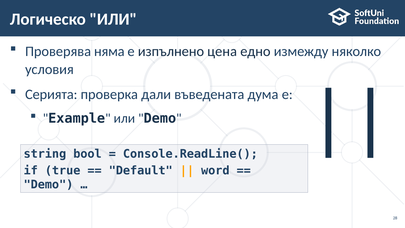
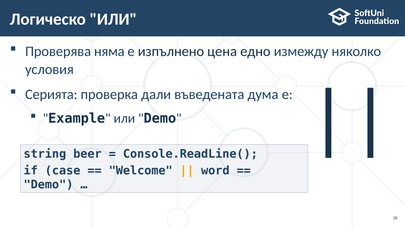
bool: bool -> beer
true: true -> casе
Default: Default -> Welcome
